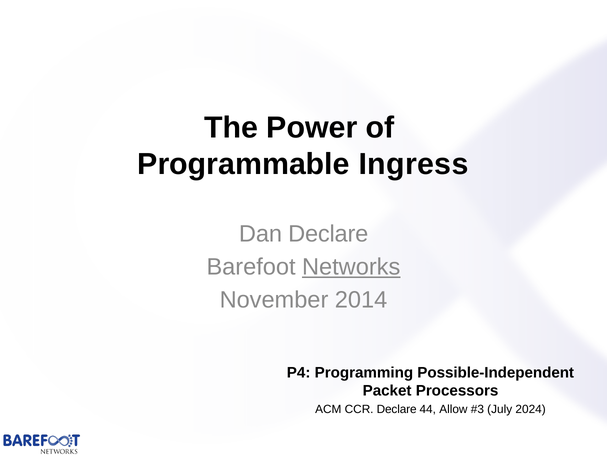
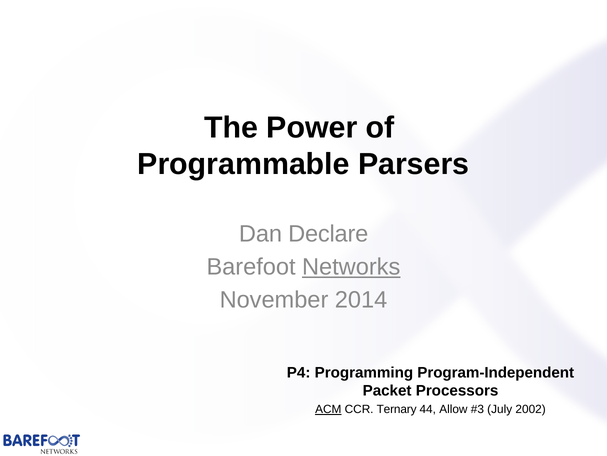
Ingress: Ingress -> Parsers
Possible-Independent: Possible-Independent -> Program-Independent
ACM underline: none -> present
CCR Declare: Declare -> Ternary
2024: 2024 -> 2002
